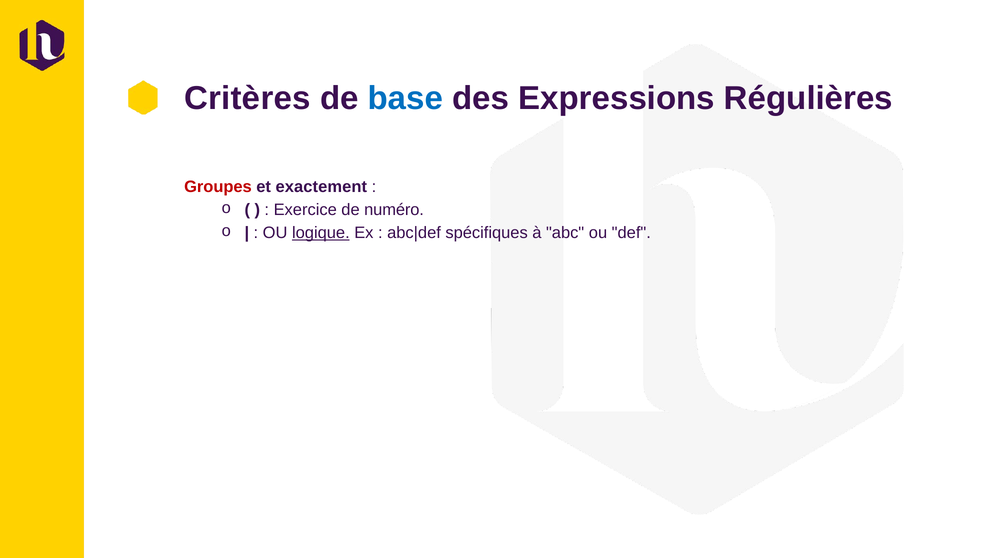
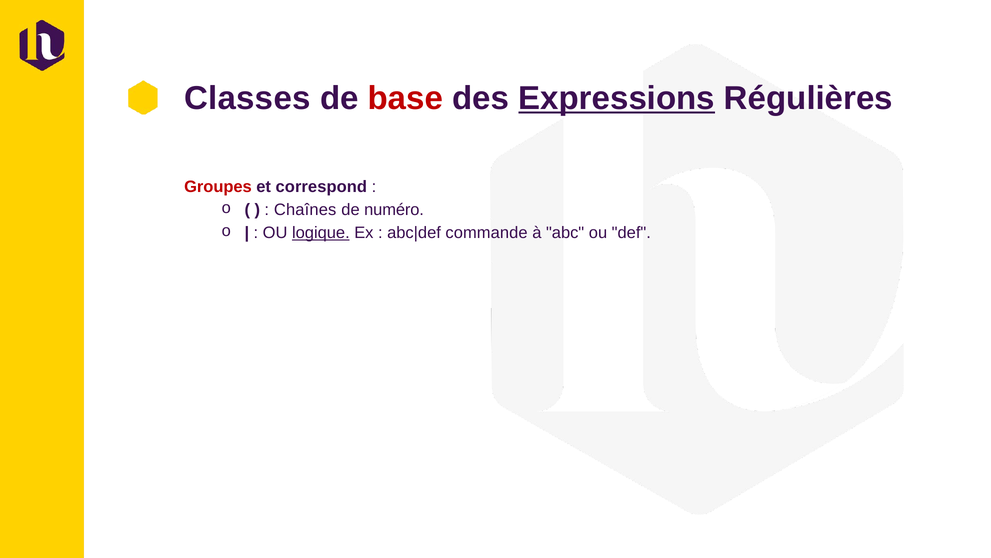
Critères: Critères -> Classes
base colour: blue -> red
Expressions underline: none -> present
exactement: exactement -> correspond
Exercice: Exercice -> Chaînes
spécifiques: spécifiques -> commande
